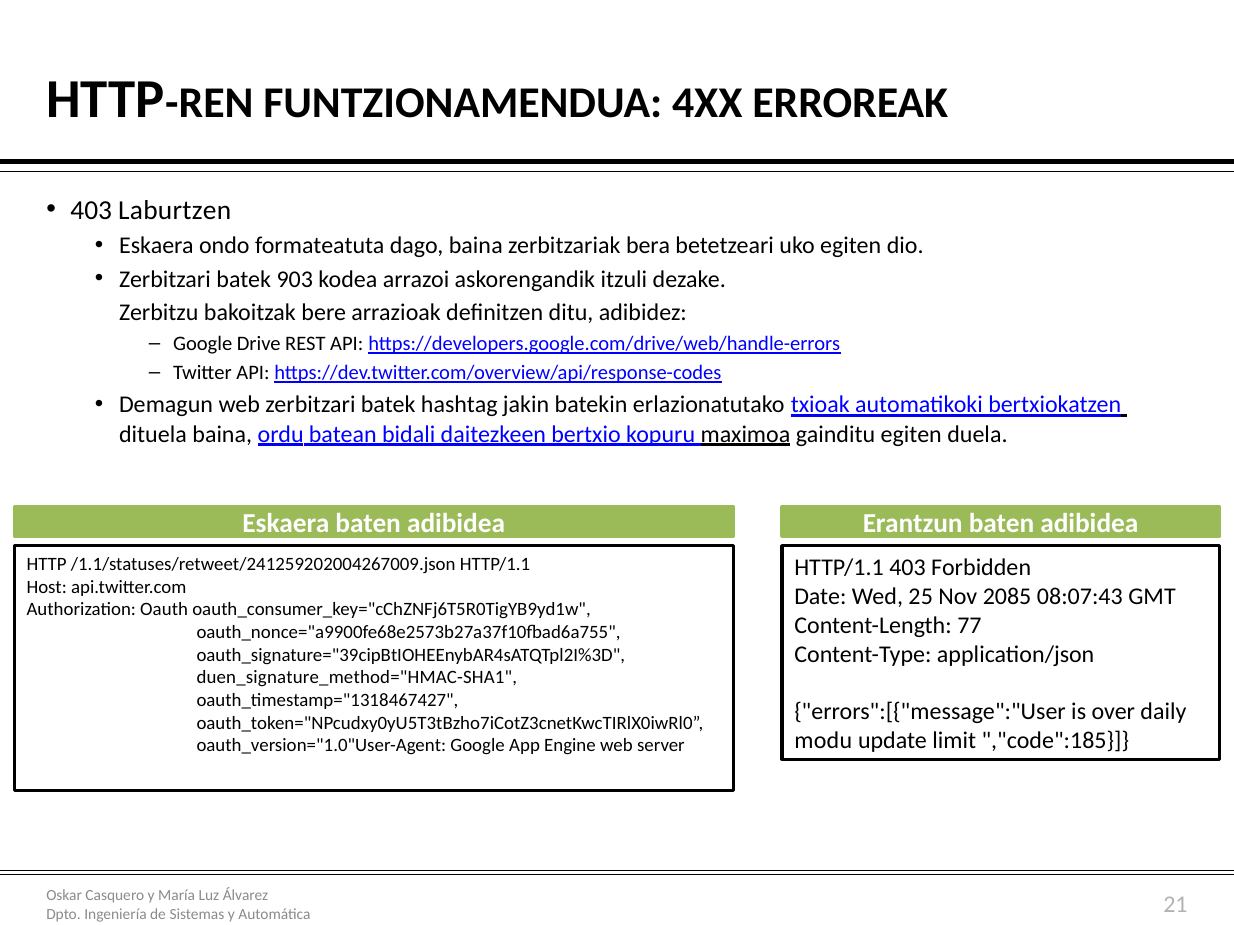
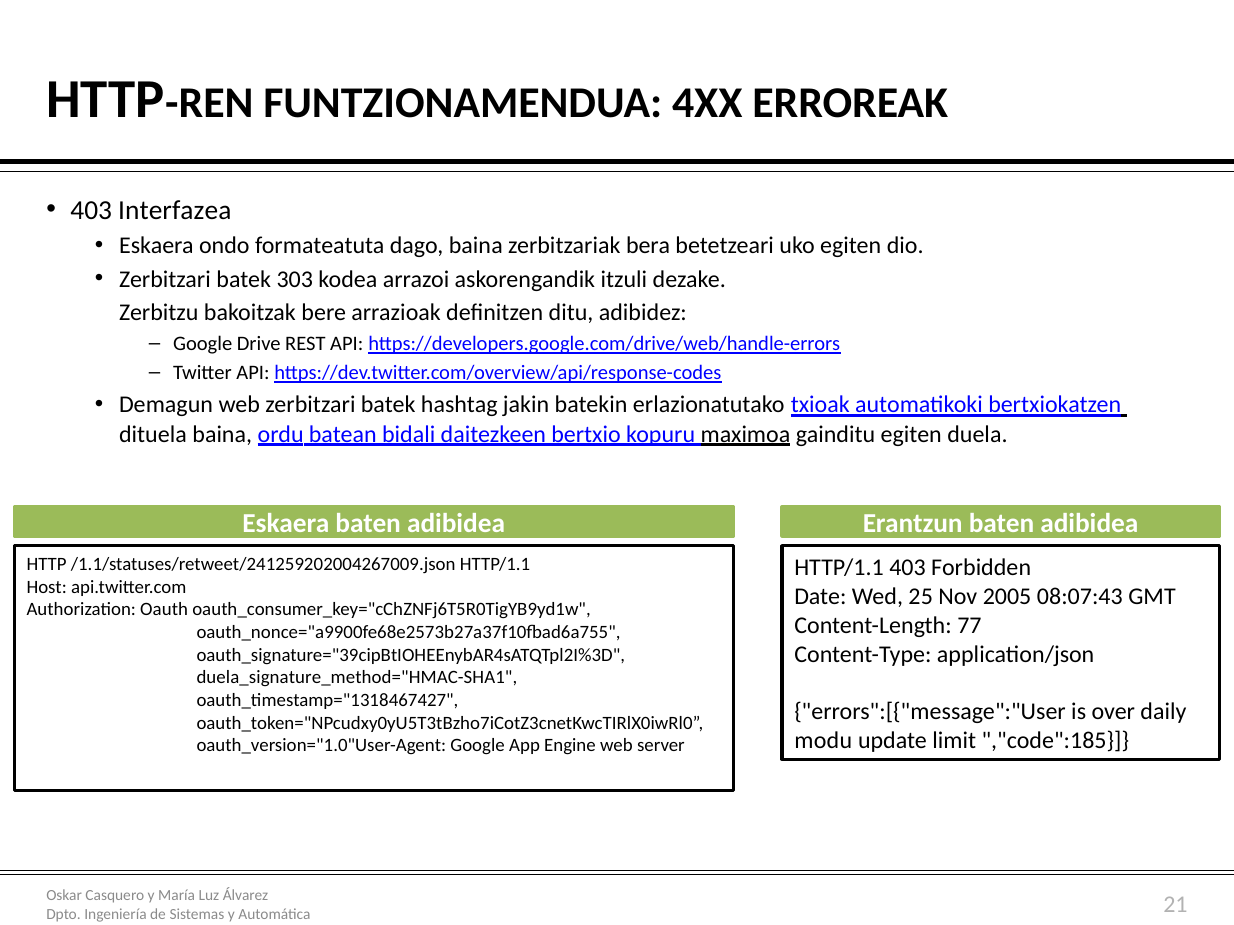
Laburtzen: Laburtzen -> Interfazea
903: 903 -> 303
2085: 2085 -> 2005
duen_signature_method="HMAC-SHA1: duen_signature_method="HMAC-SHA1 -> duela_signature_method="HMAC-SHA1
